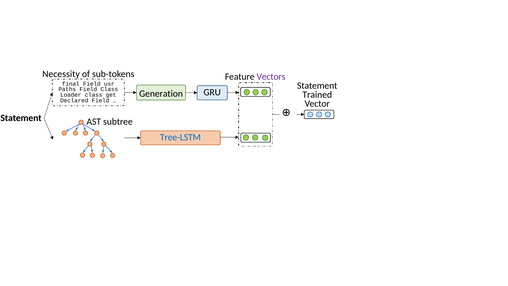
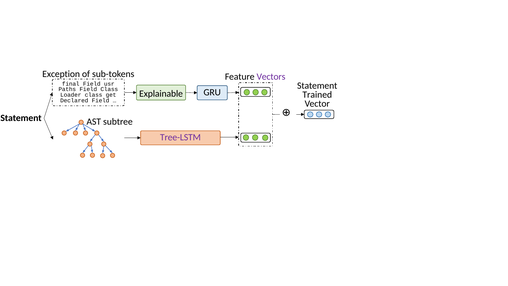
Necessity: Necessity -> Exception
Generation: Generation -> Explainable
Tree-LSTM colour: blue -> purple
